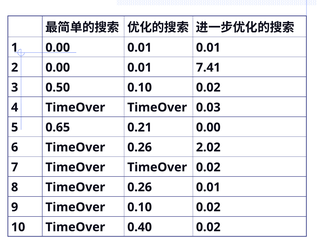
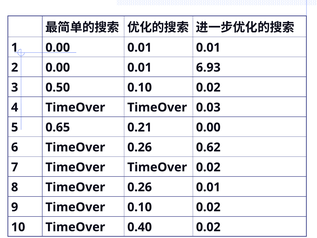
7.41: 7.41 -> 6.93
2.02: 2.02 -> 0.62
